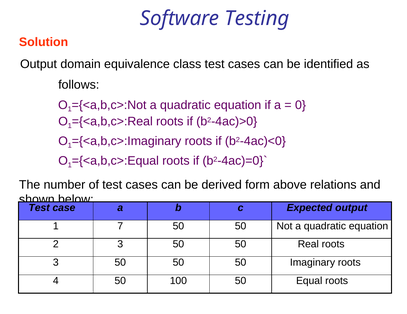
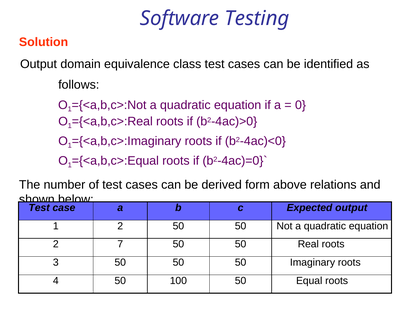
1 7: 7 -> 2
2 3: 3 -> 7
